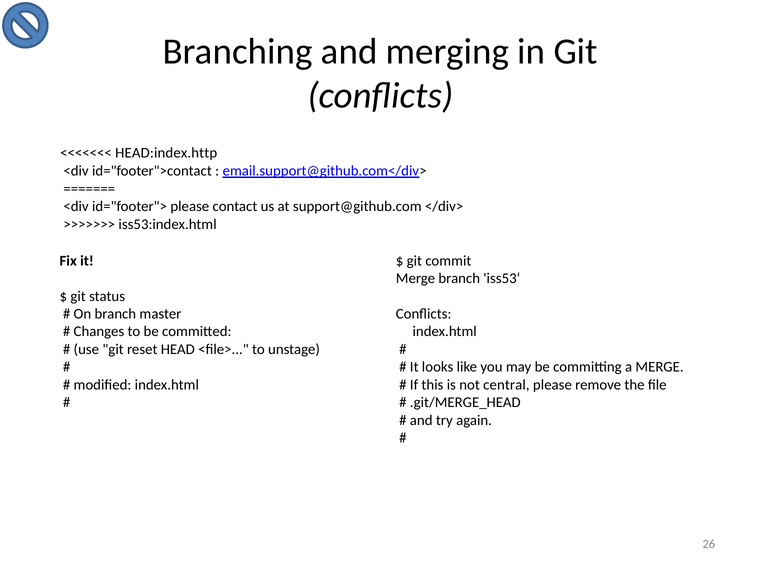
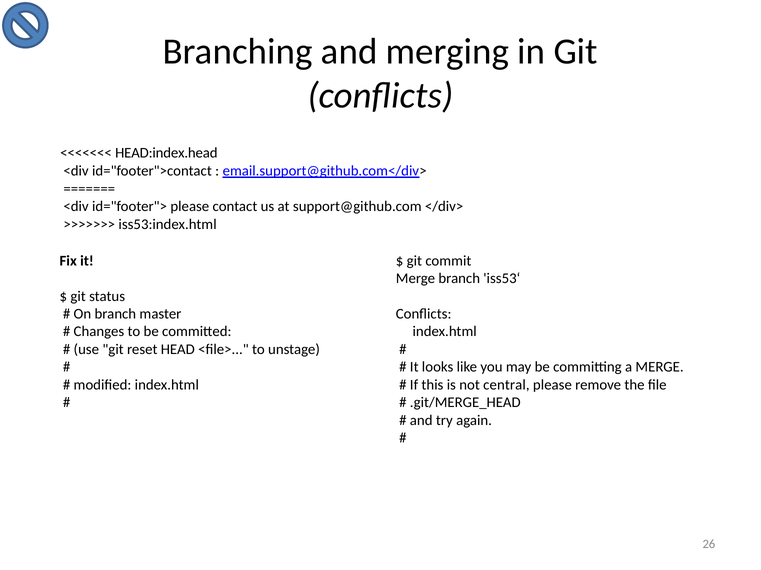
HEAD:index.http: HEAD:index.http -> HEAD:index.head
